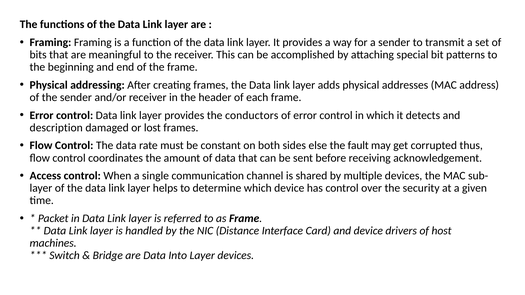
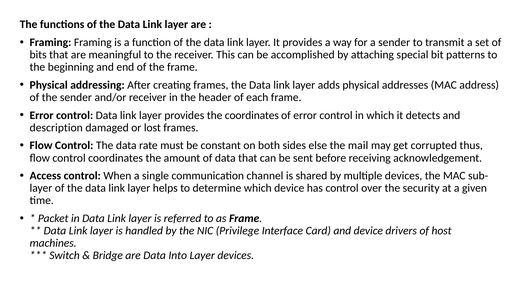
the conductors: conductors -> coordinates
fault: fault -> mail
Distance: Distance -> Privilege
